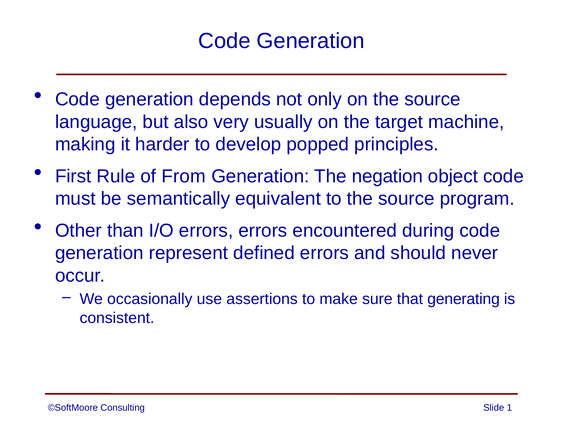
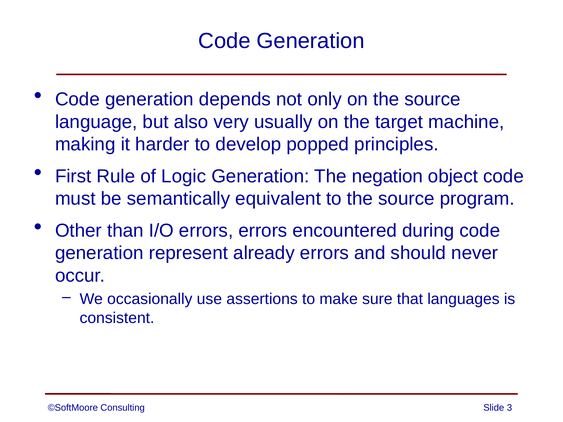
From: From -> Logic
defined: defined -> already
generating: generating -> languages
1: 1 -> 3
